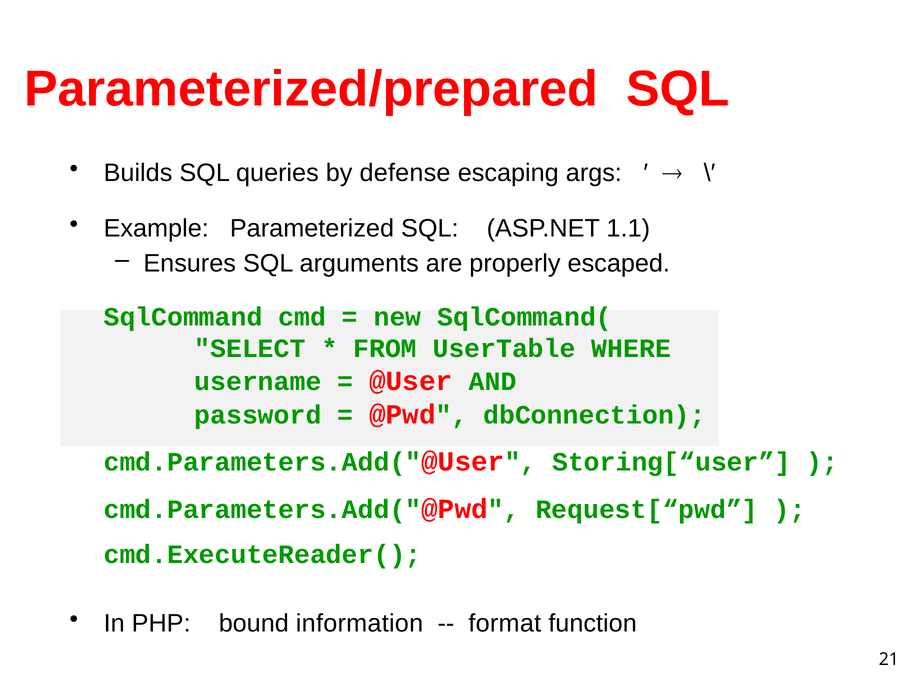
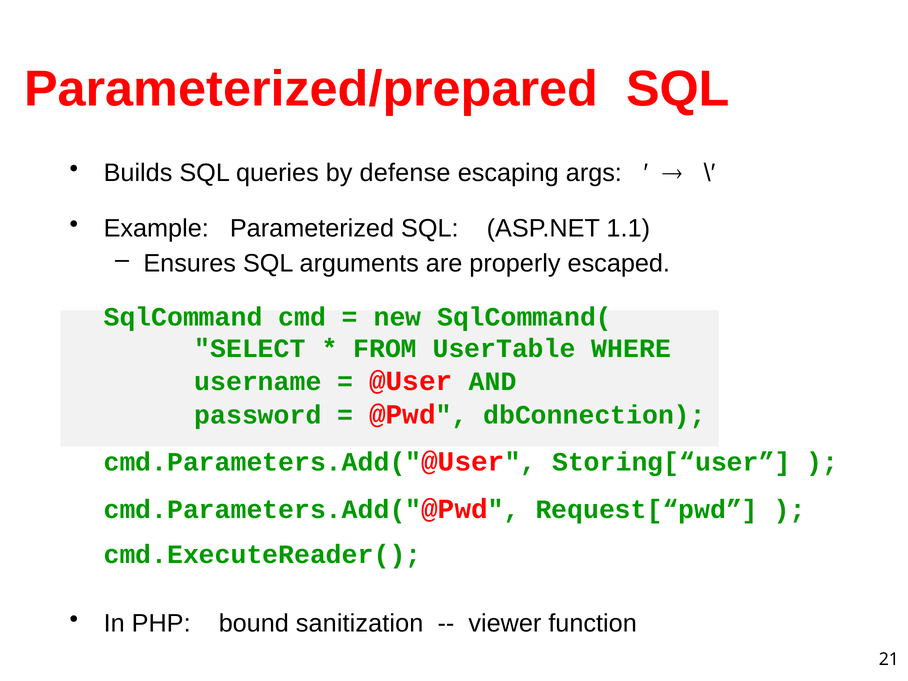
information: information -> sanitization
format: format -> viewer
